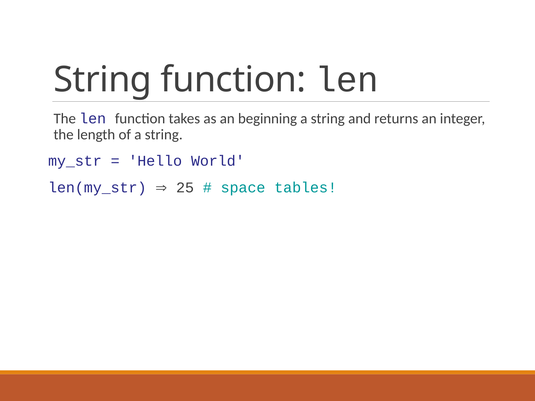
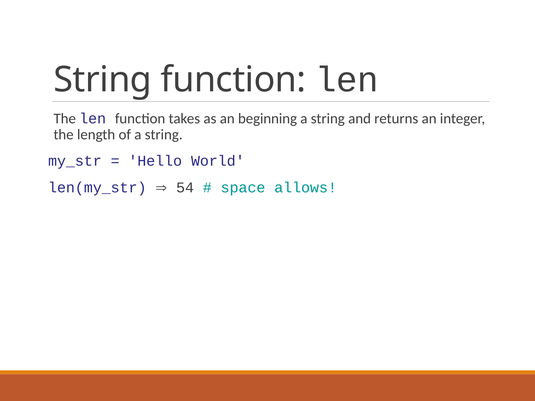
25: 25 -> 54
tables: tables -> allows
